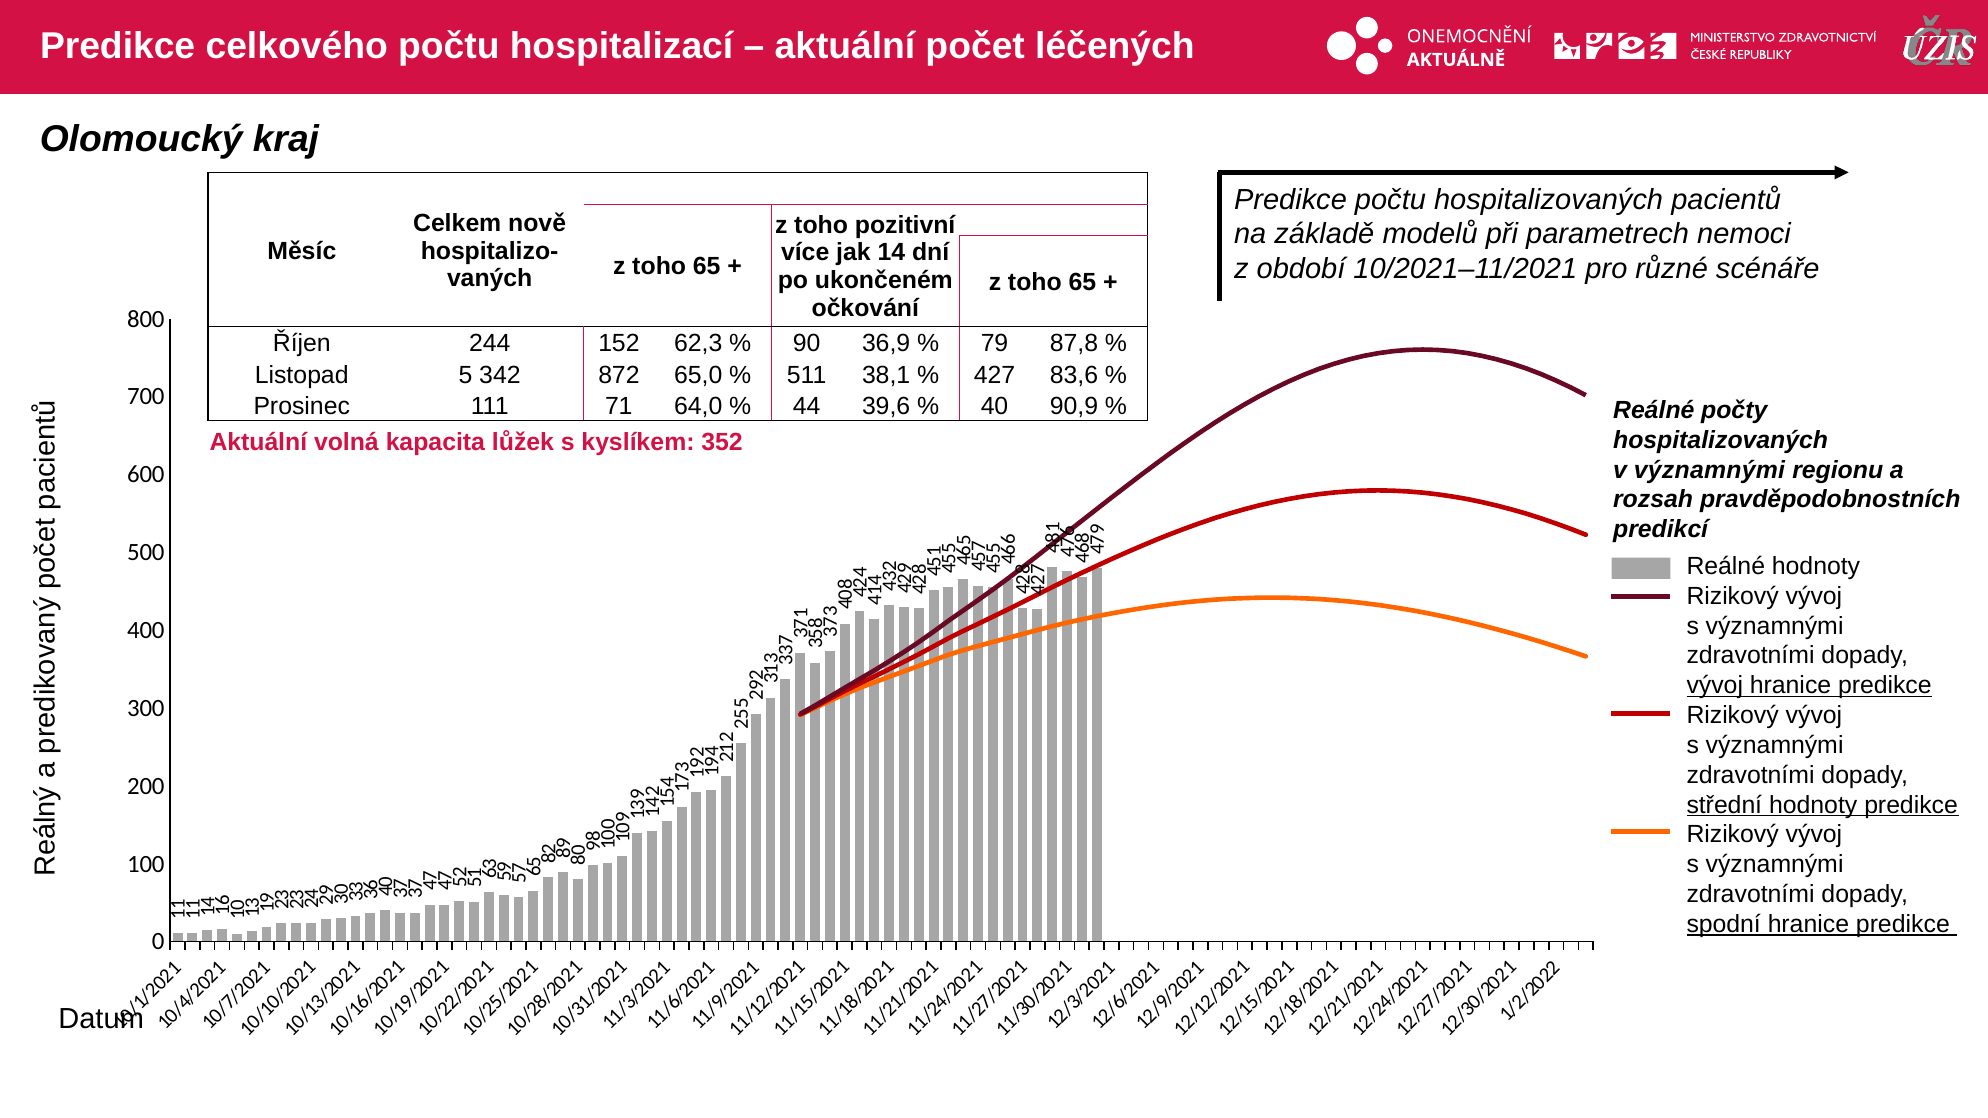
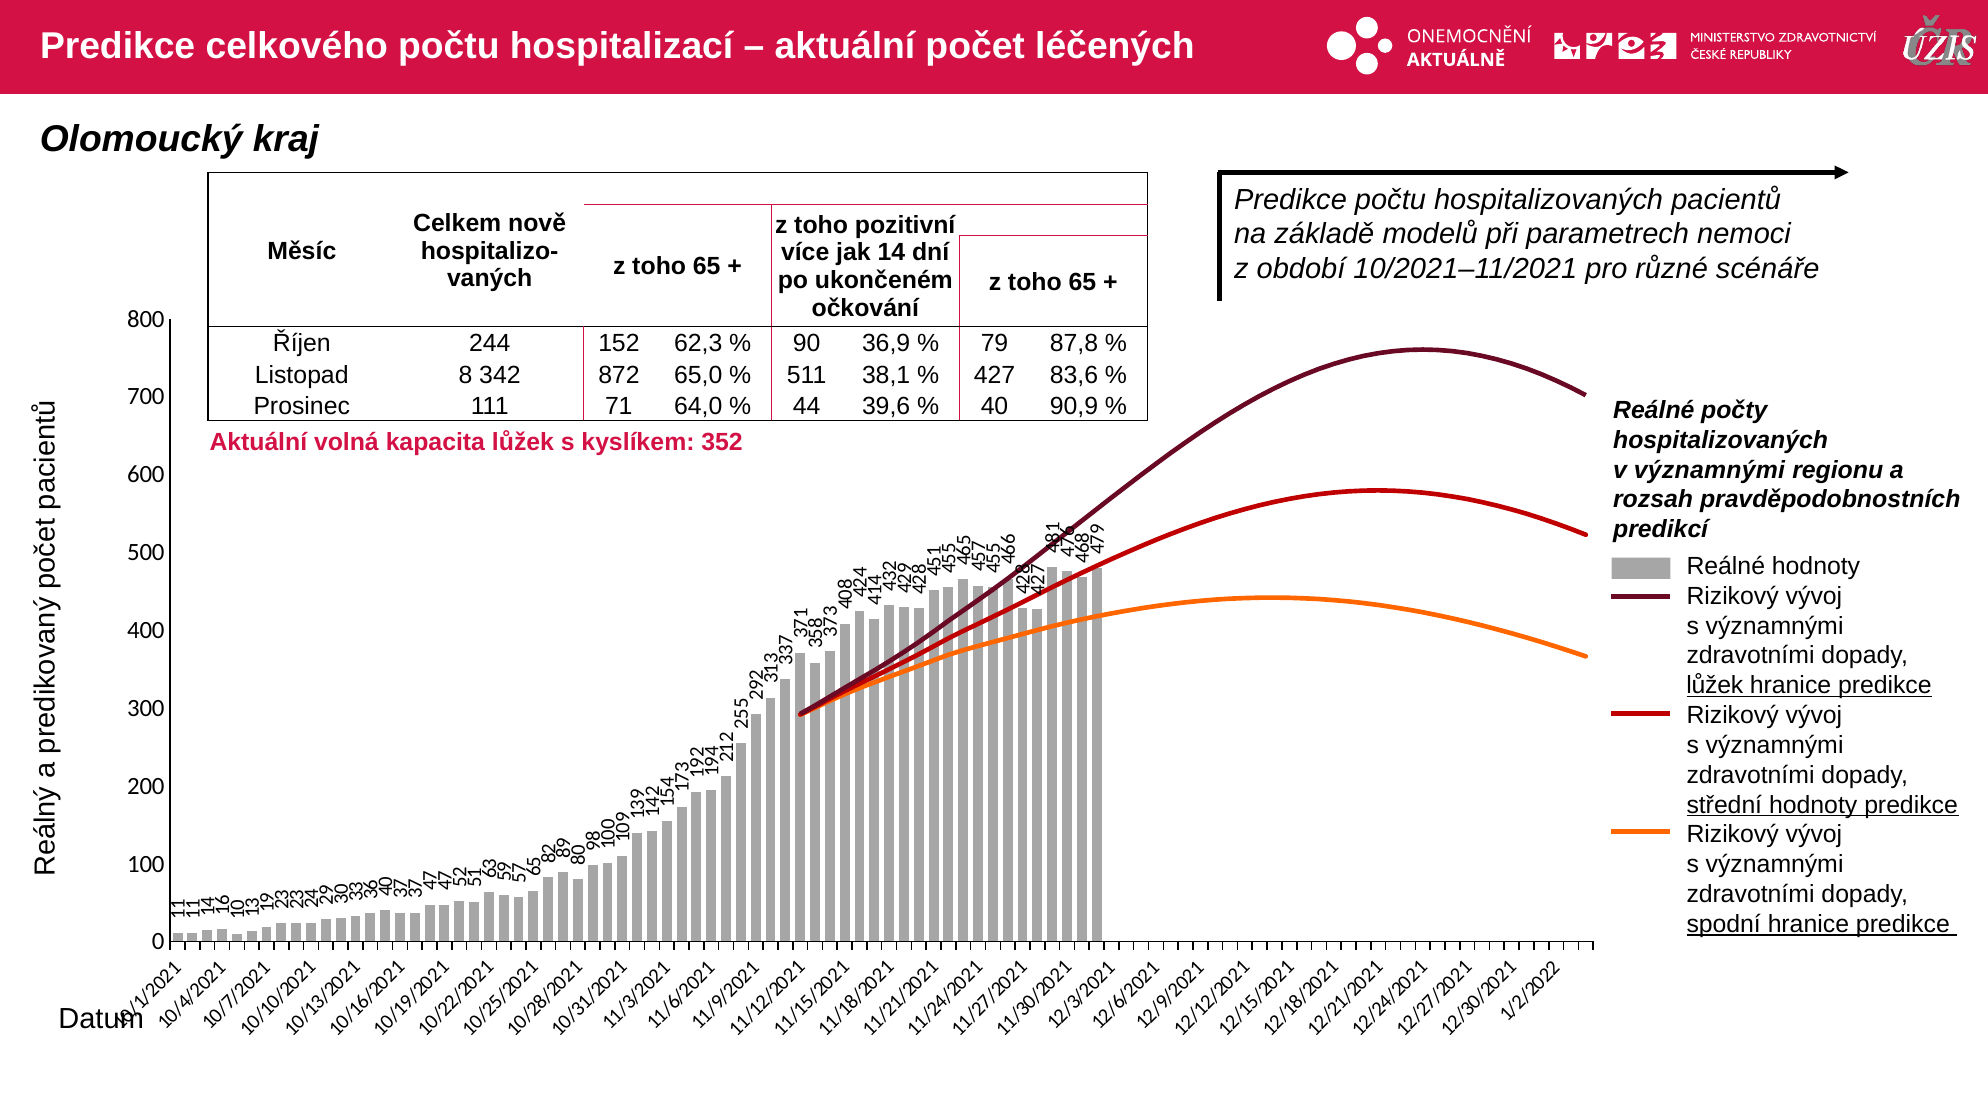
Listopad 5: 5 -> 8
vývoj at (1715, 686): vývoj -> lůžek
